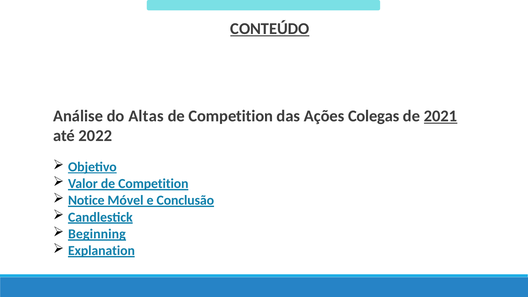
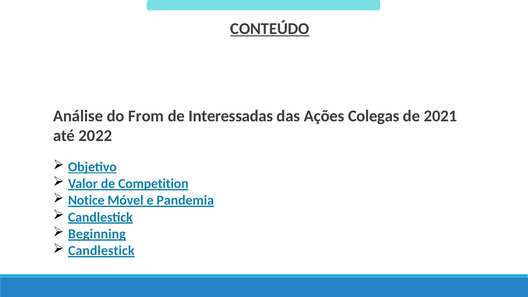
Altas: Altas -> From
Competition at (231, 116): Competition -> Interessadas
2021 underline: present -> none
Conclusão: Conclusão -> Pandemia
Explanation at (101, 251): Explanation -> Candlestick
